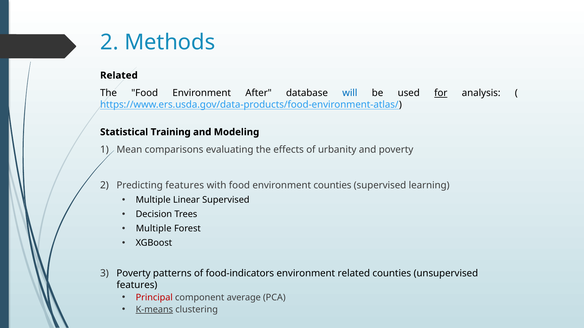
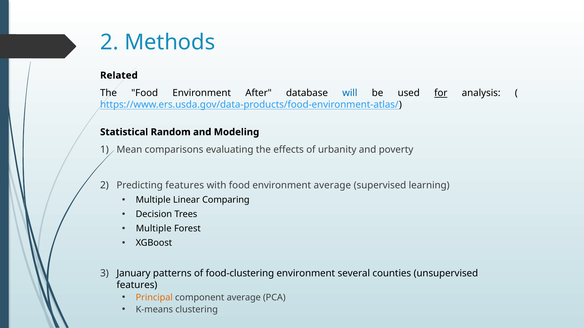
Training: Training -> Random
environment counties: counties -> average
Linear Supervised: Supervised -> Comparing
Poverty at (134, 274): Poverty -> January
food-indicators: food-indicators -> food-clustering
environment related: related -> several
Principal colour: red -> orange
K-means underline: present -> none
